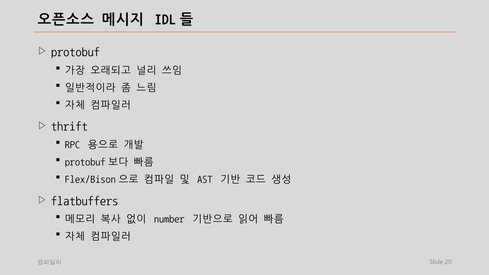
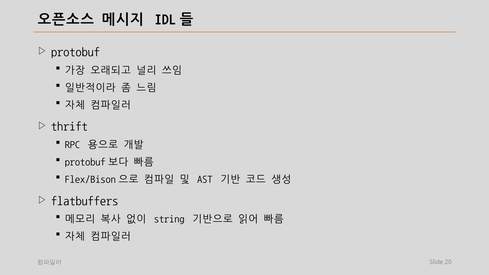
number: number -> string
